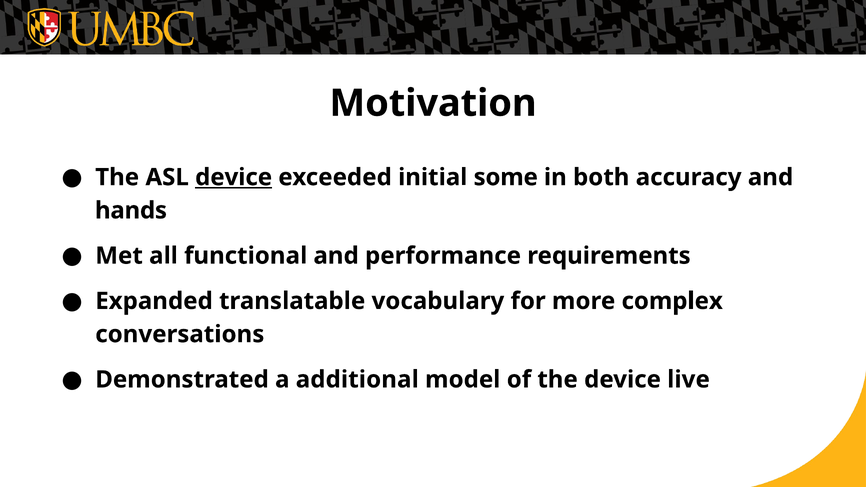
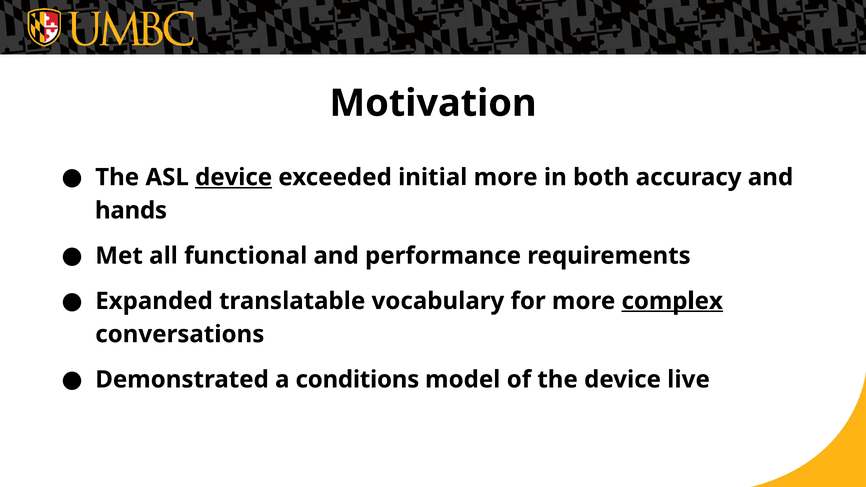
initial some: some -> more
complex underline: none -> present
additional: additional -> conditions
